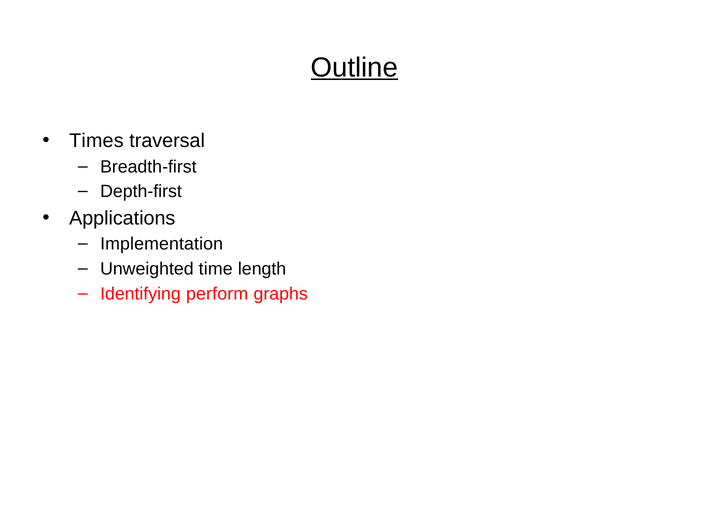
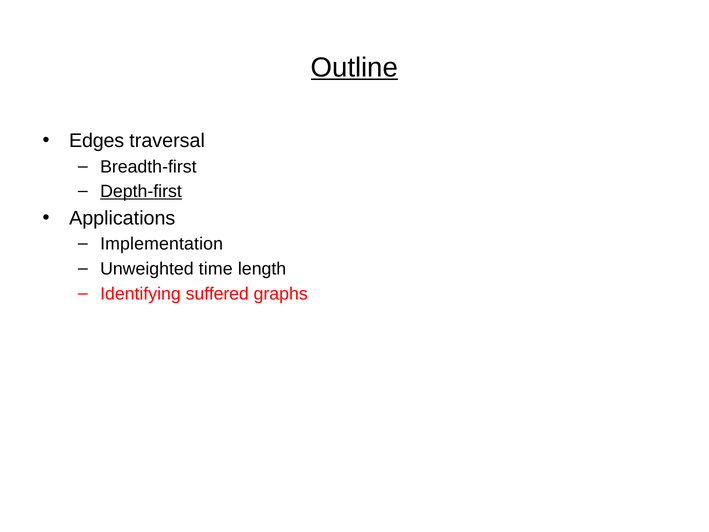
Times: Times -> Edges
Depth-first underline: none -> present
perform: perform -> suffered
